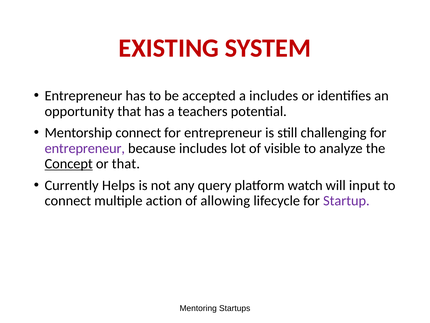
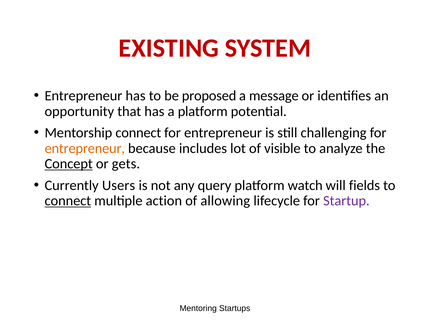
accepted: accepted -> proposed
a includes: includes -> message
a teachers: teachers -> platform
entrepreneur at (85, 148) colour: purple -> orange
or that: that -> gets
Helps: Helps -> Users
input: input -> fields
connect at (68, 200) underline: none -> present
